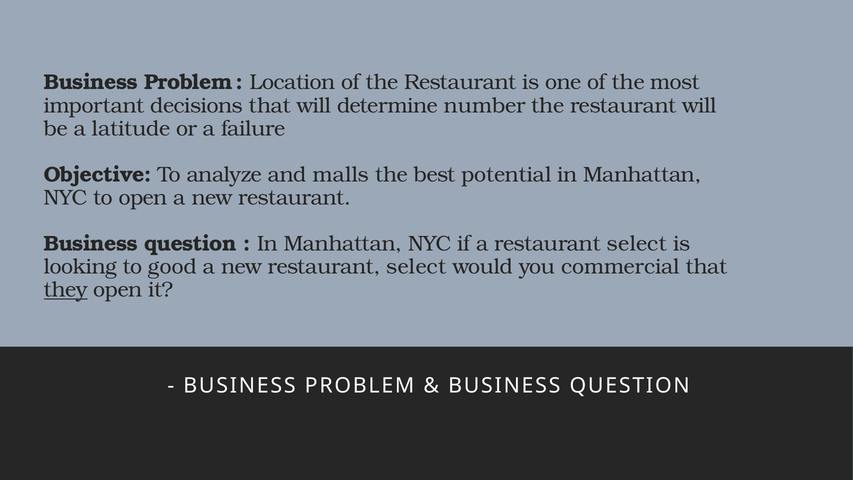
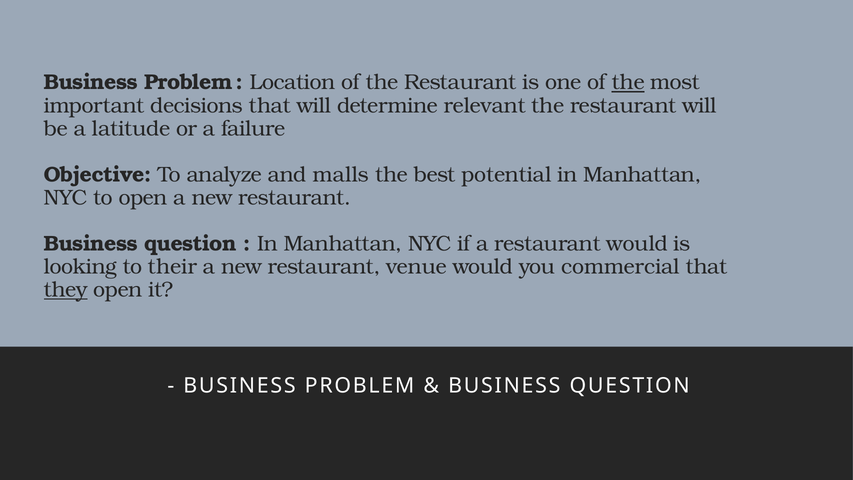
the at (628, 82) underline: none -> present
number: number -> relevant
a restaurant select: select -> would
good: good -> their
new restaurant select: select -> venue
